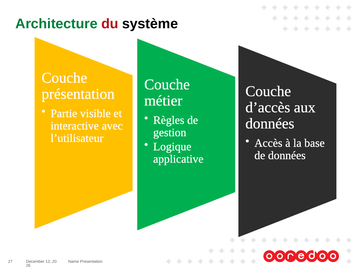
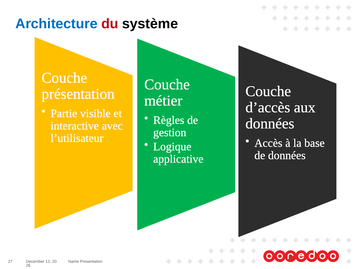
Architecture colour: green -> blue
